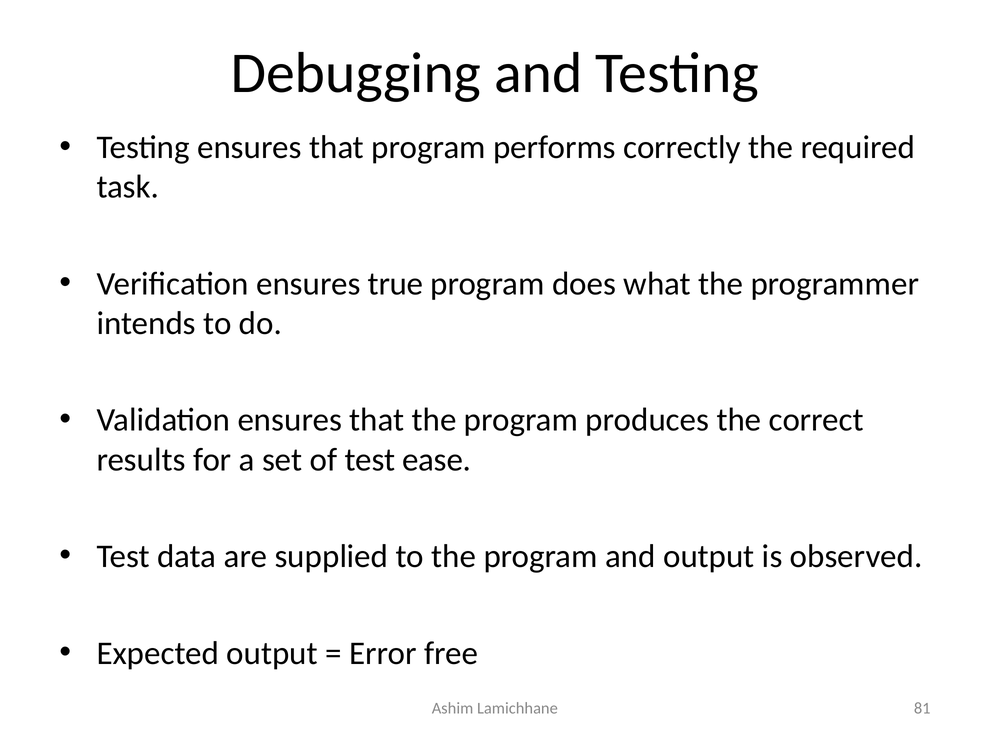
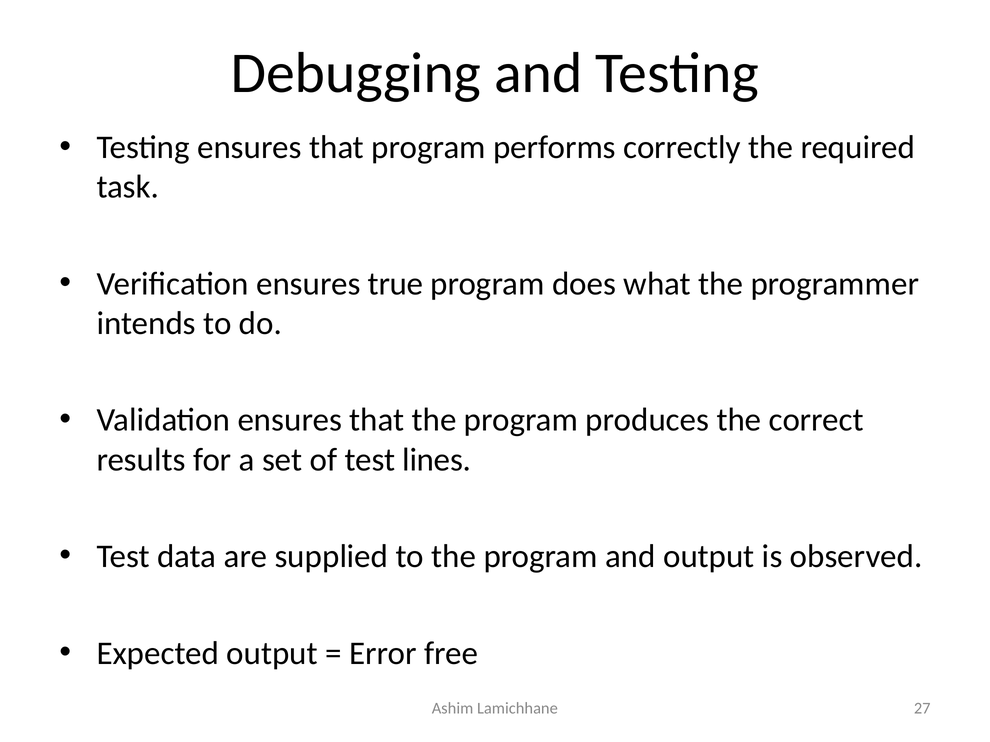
ease: ease -> lines
81: 81 -> 27
